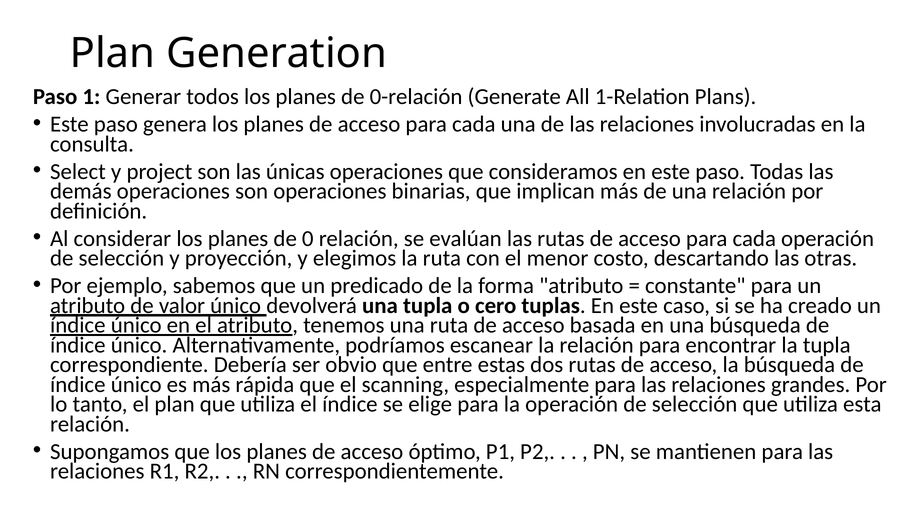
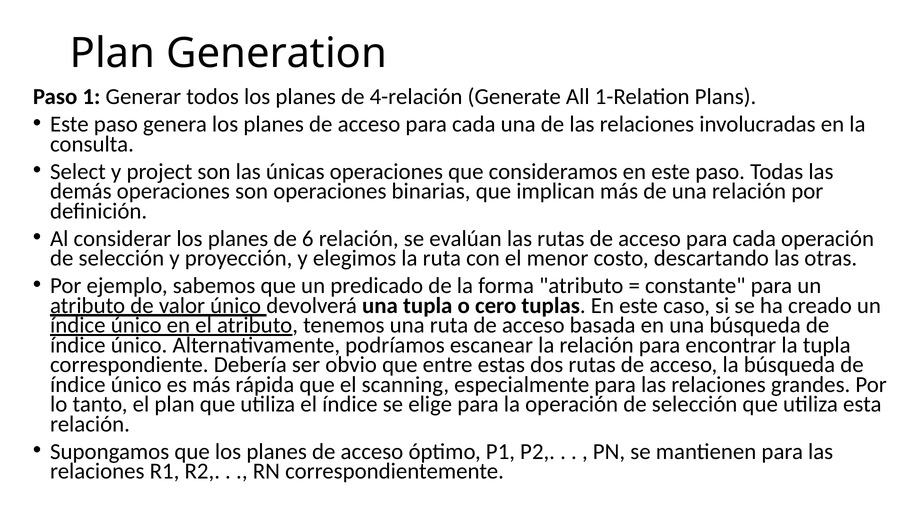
0-relación: 0-relación -> 4-relación
0: 0 -> 6
